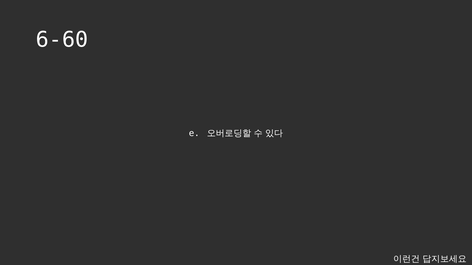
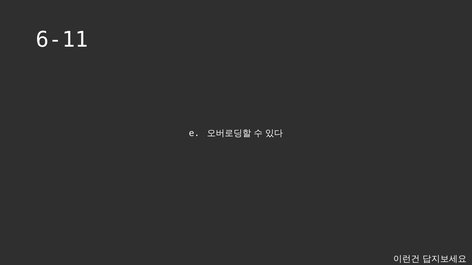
6-60: 6-60 -> 6-11
